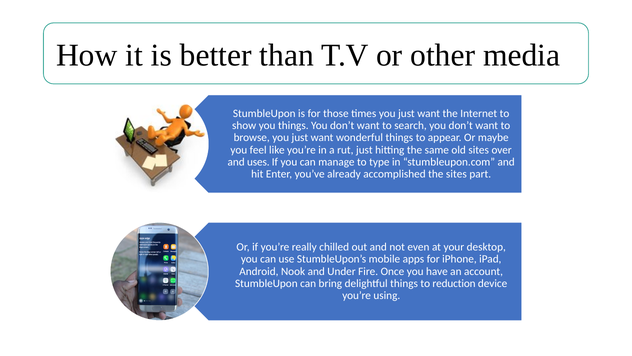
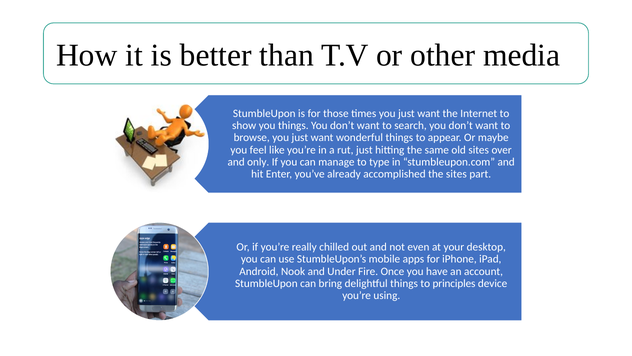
uses: uses -> only
reduction: reduction -> principles
